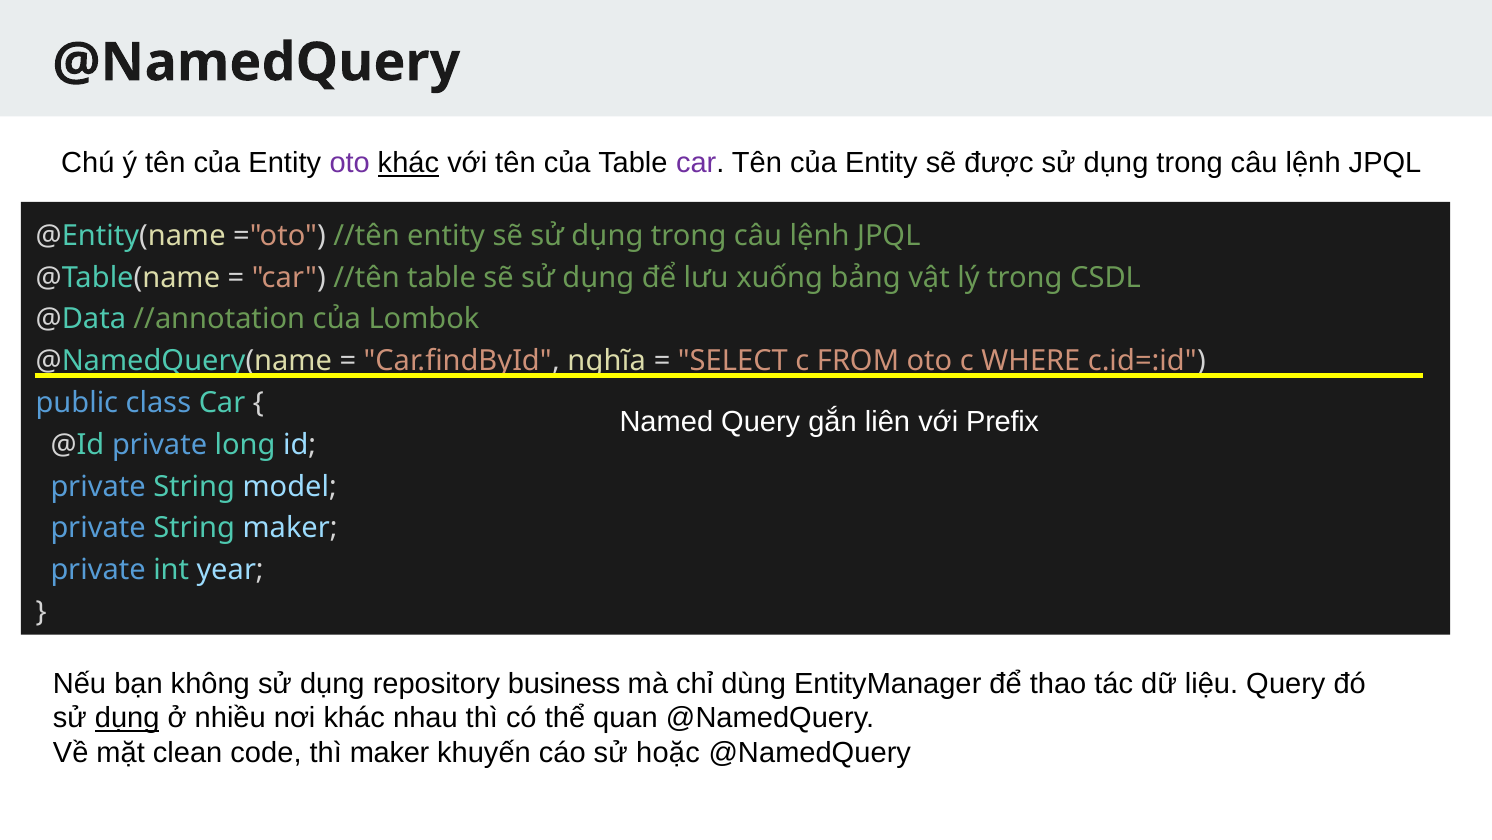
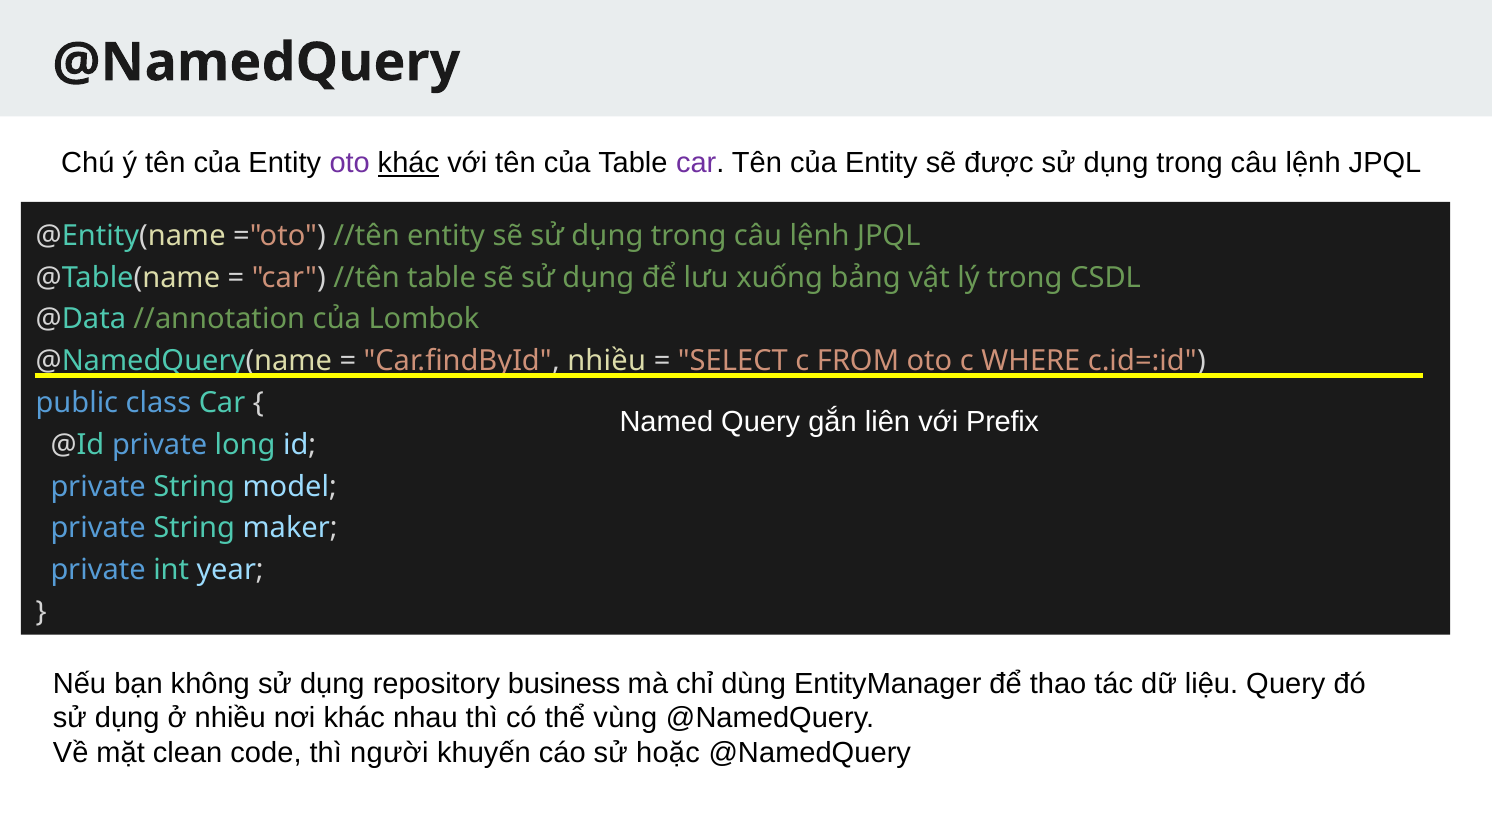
Car.findById nghĩa: nghĩa -> nhiều
dụng at (127, 718) underline: present -> none
quan: quan -> vùng
thì maker: maker -> người
